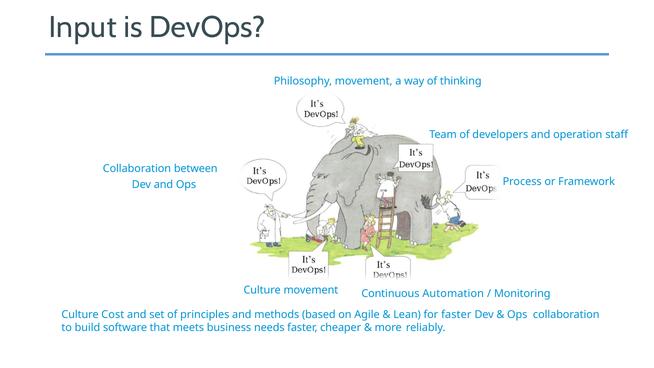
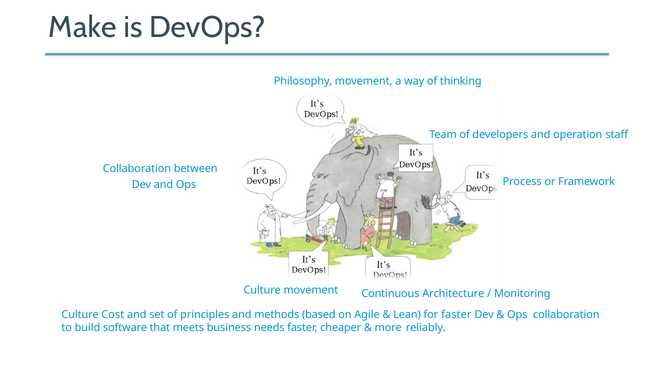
Input: Input -> Make
Automation: Automation -> Architecture
